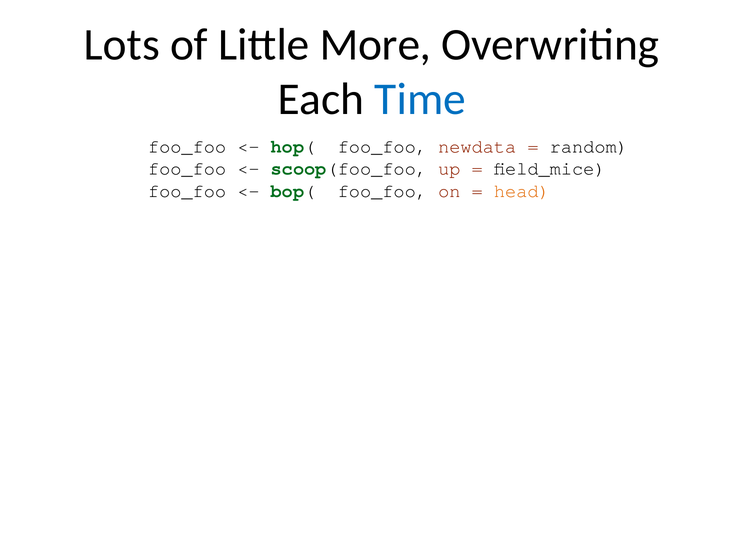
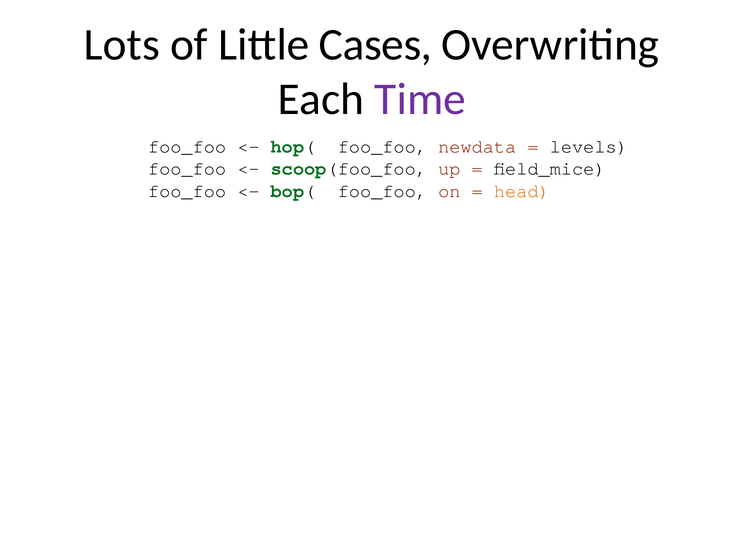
More: More -> Cases
Time colour: blue -> purple
random: random -> levels
